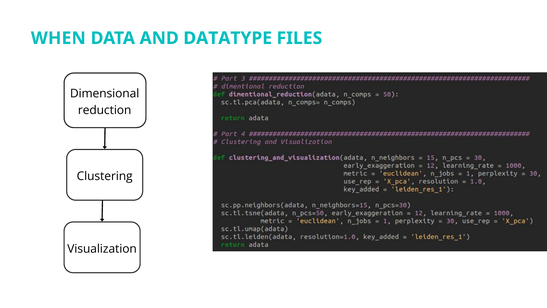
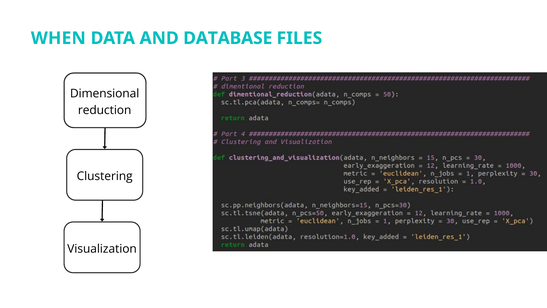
DATATYPE: DATATYPE -> DATABASE
